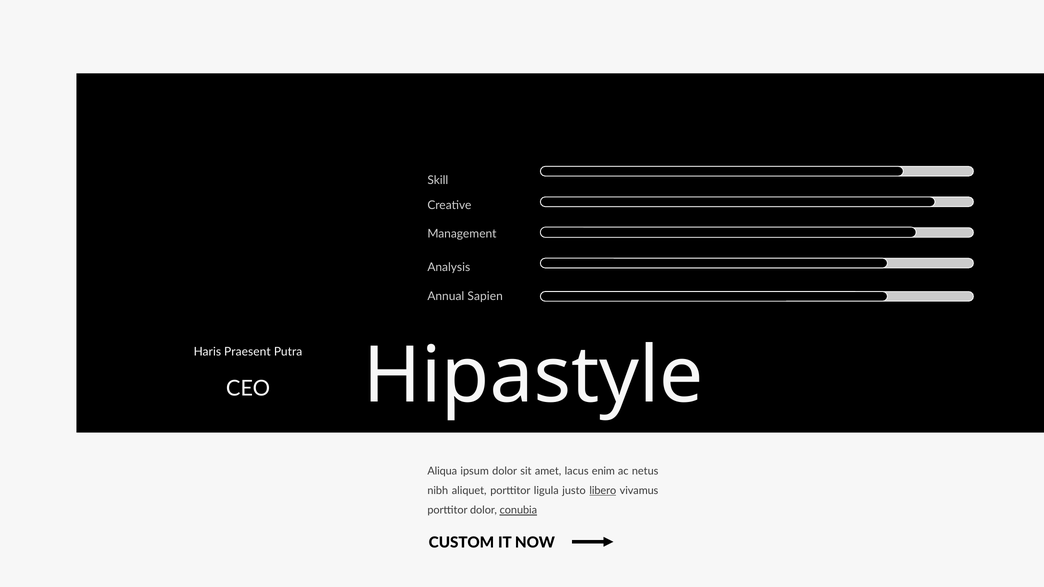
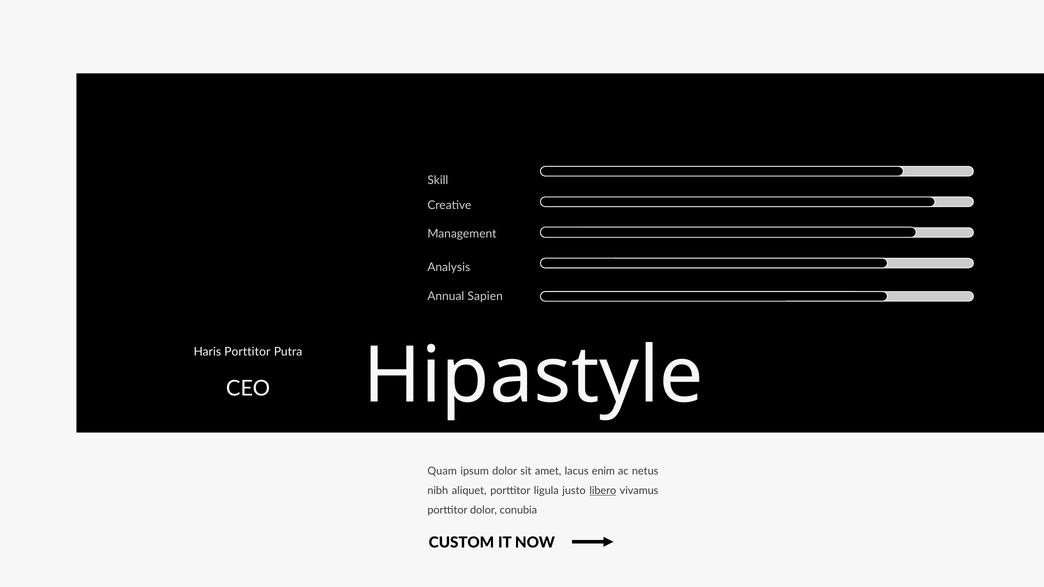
Haris Praesent: Praesent -> Porttitor
Aliqua: Aliqua -> Quam
conubia underline: present -> none
